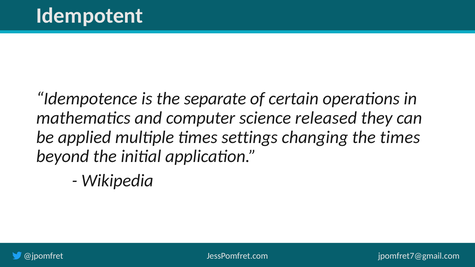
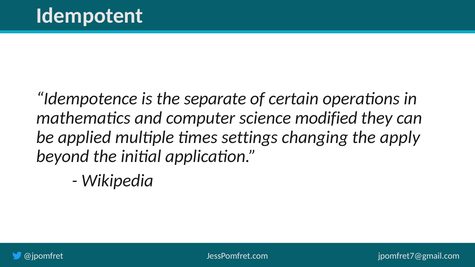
released: released -> modified
the times: times -> apply
